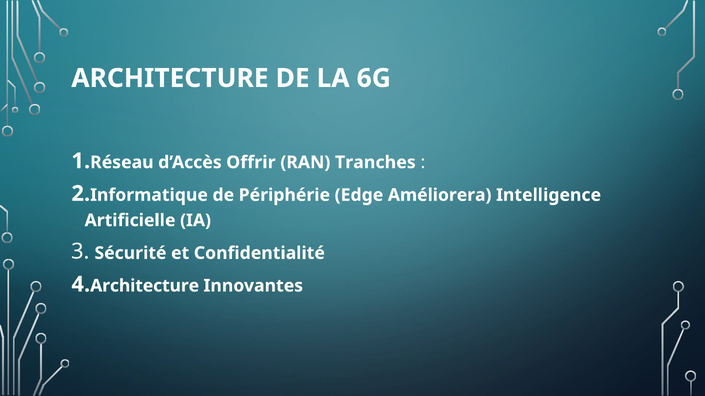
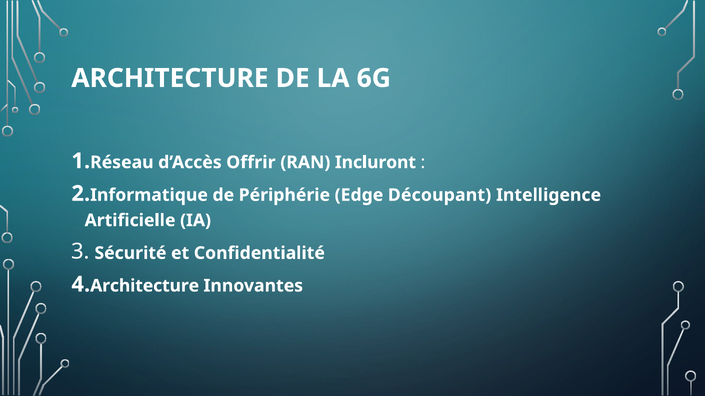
Tranches: Tranches -> Incluront
Améliorera: Améliorera -> Découpant
